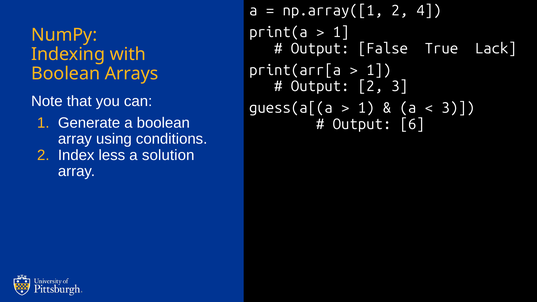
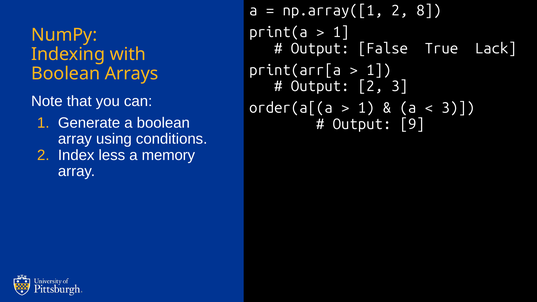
4: 4 -> 8
guess(a[(a: guess(a[(a -> order(a[(a
6: 6 -> 9
solution: solution -> memory
